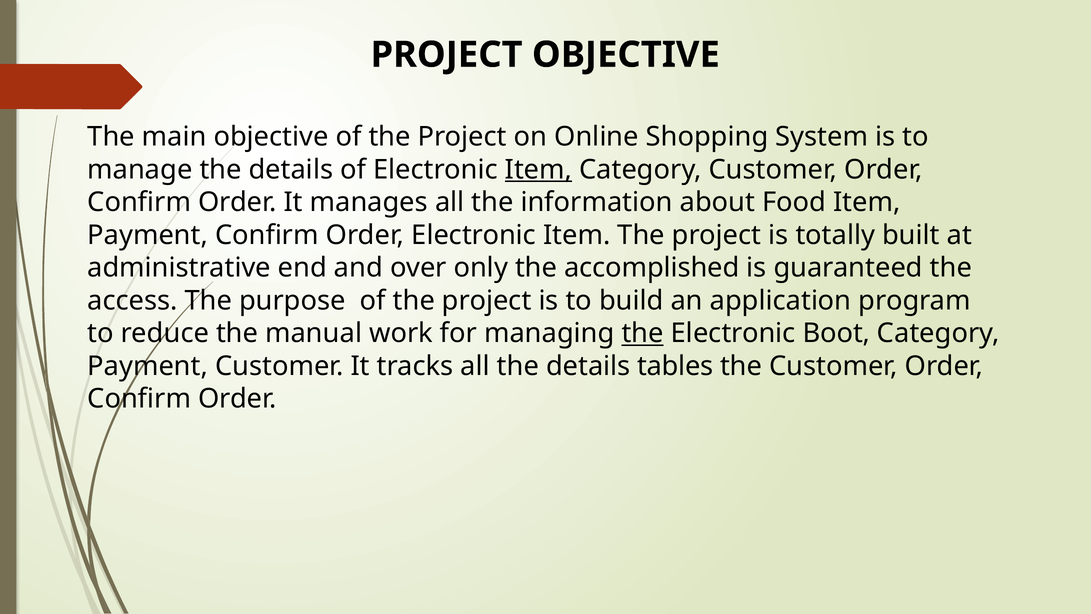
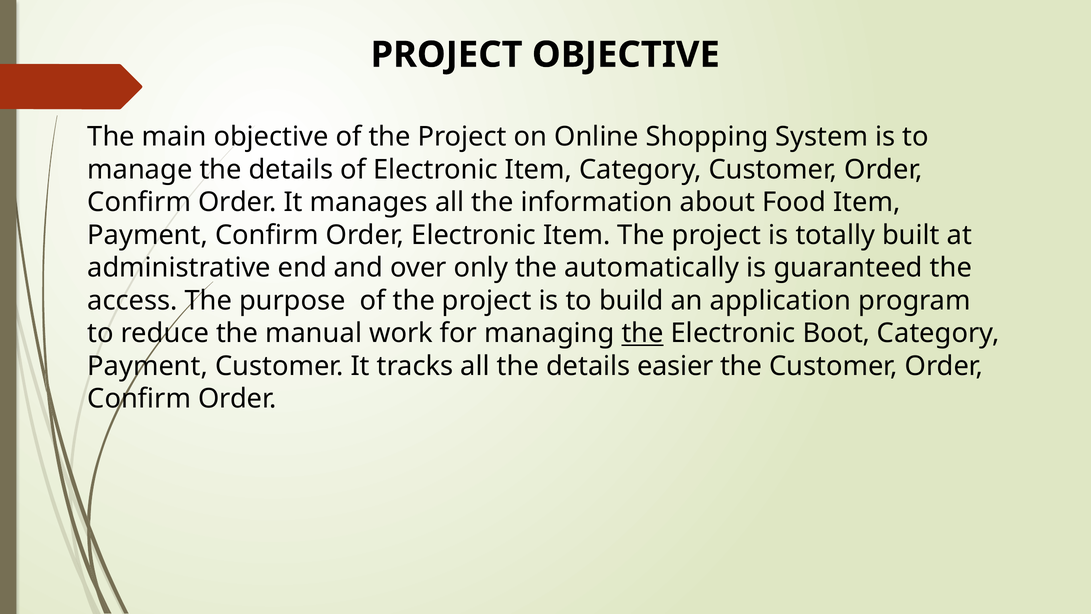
Item at (539, 170) underline: present -> none
accomplished: accomplished -> automatically
tables: tables -> easier
